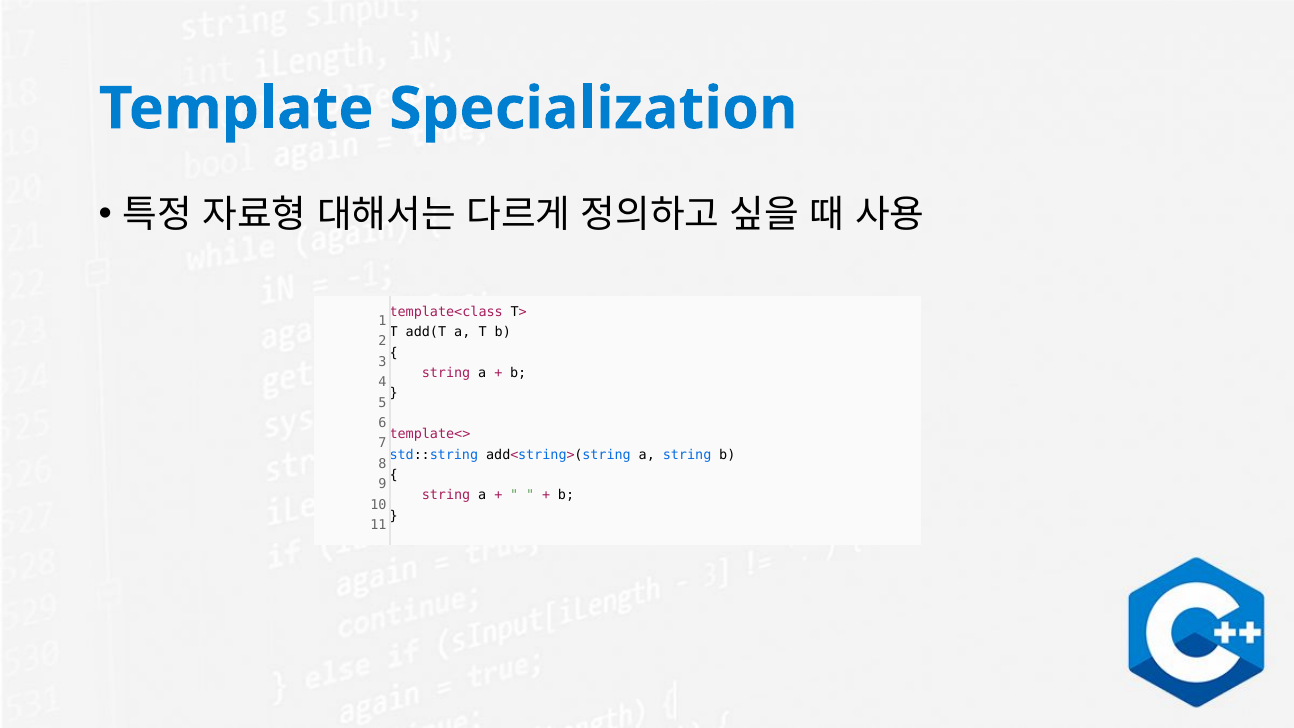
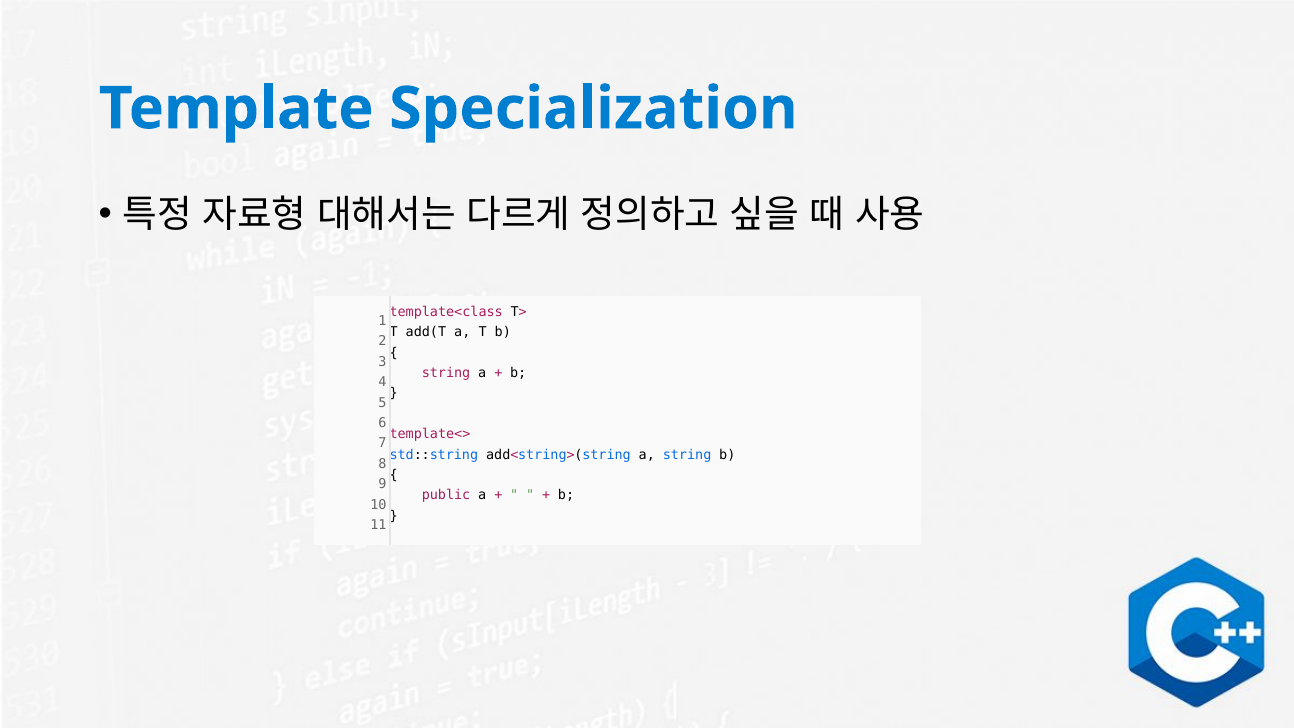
string at (446, 495): string -> public
